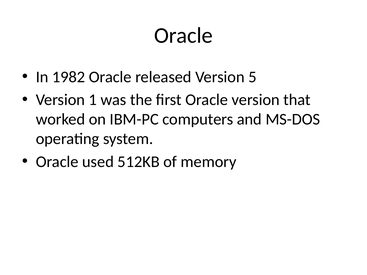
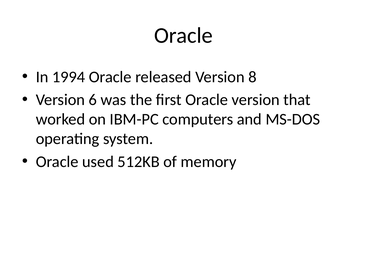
1982: 1982 -> 1994
5: 5 -> 8
1: 1 -> 6
